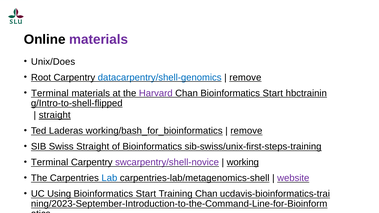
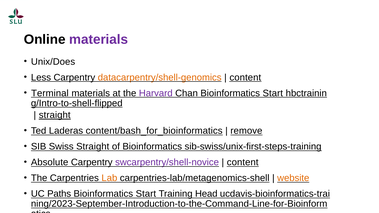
Root: Root -> Less
datacarpentry/shell-genomics colour: blue -> orange
remove at (245, 77): remove -> content
working/bash_for_bioinformatics: working/bash_for_bioinformatics -> content/bash_for_bioinformatics
Terminal at (50, 162): Terminal -> Absolute
working at (243, 162): working -> content
Lab colour: blue -> orange
website colour: purple -> orange
Using: Using -> Paths
Training Chan: Chan -> Head
